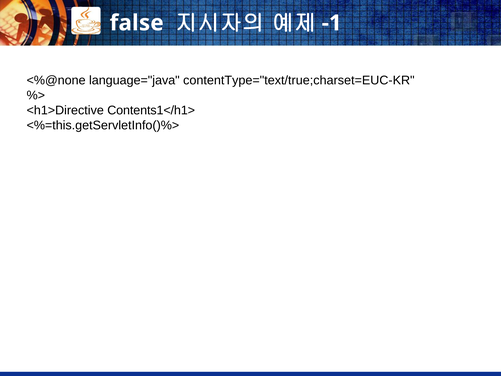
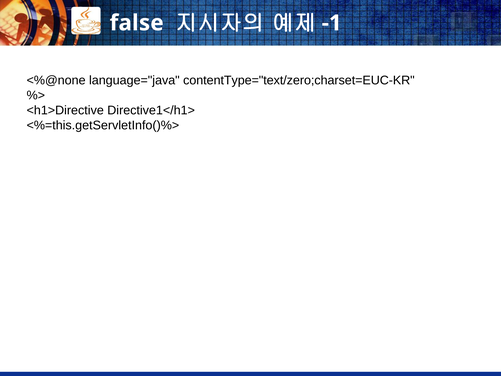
contentType="text/true;charset=EUC-KR: contentType="text/true;charset=EUC-KR -> contentType="text/zero;charset=EUC-KR
Contents1</h1>: Contents1</h1> -> Directive1</h1>
